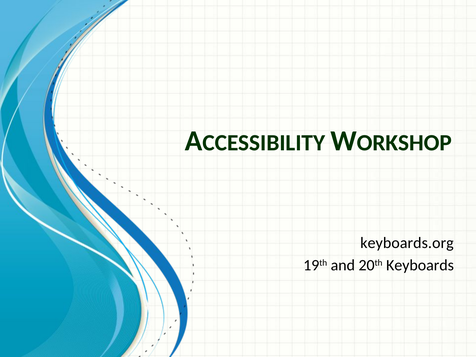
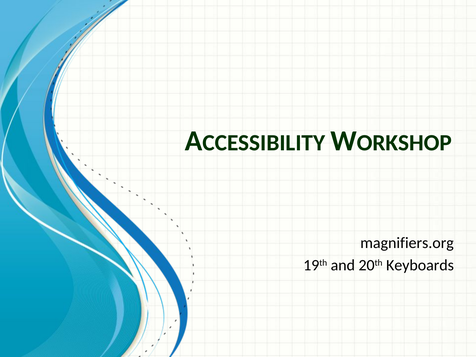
keyboards.org: keyboards.org -> magnifiers.org
